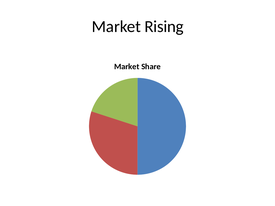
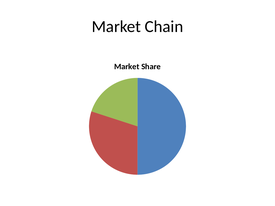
Rising: Rising -> Chain
